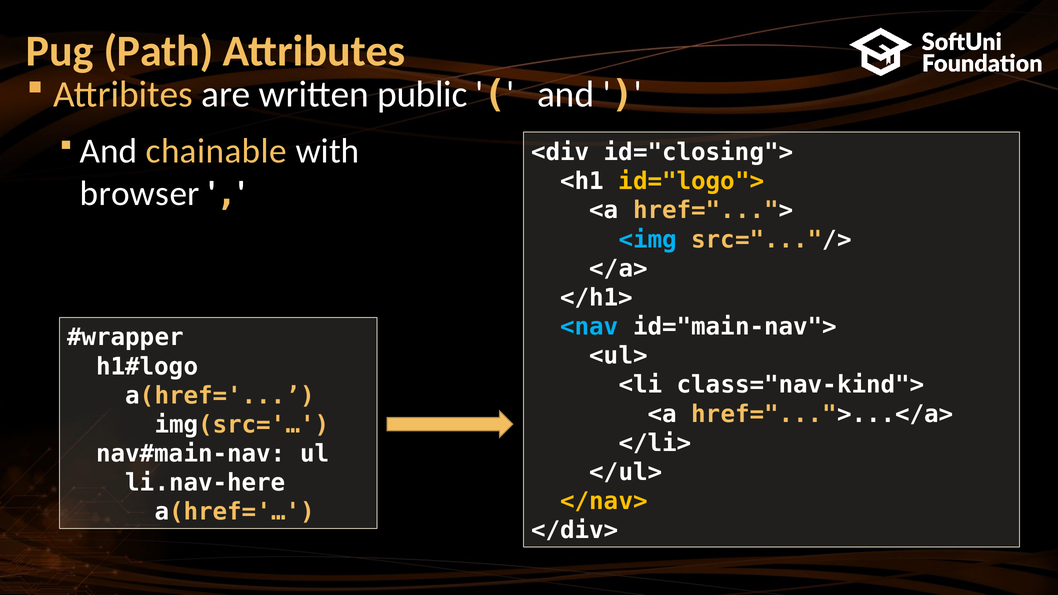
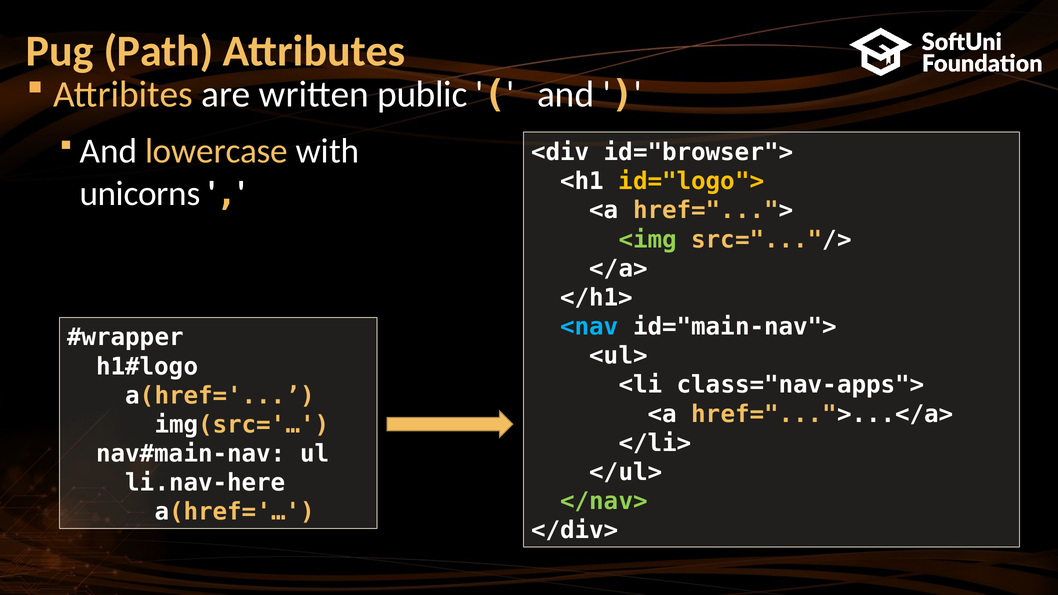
chainable: chainable -> lowercase
id="closing">: id="closing"> -> id="browser">
browser: browser -> unicorns
<img colour: light blue -> light green
class="nav-kind">: class="nav-kind"> -> class="nav-apps">
</nav> colour: yellow -> light green
